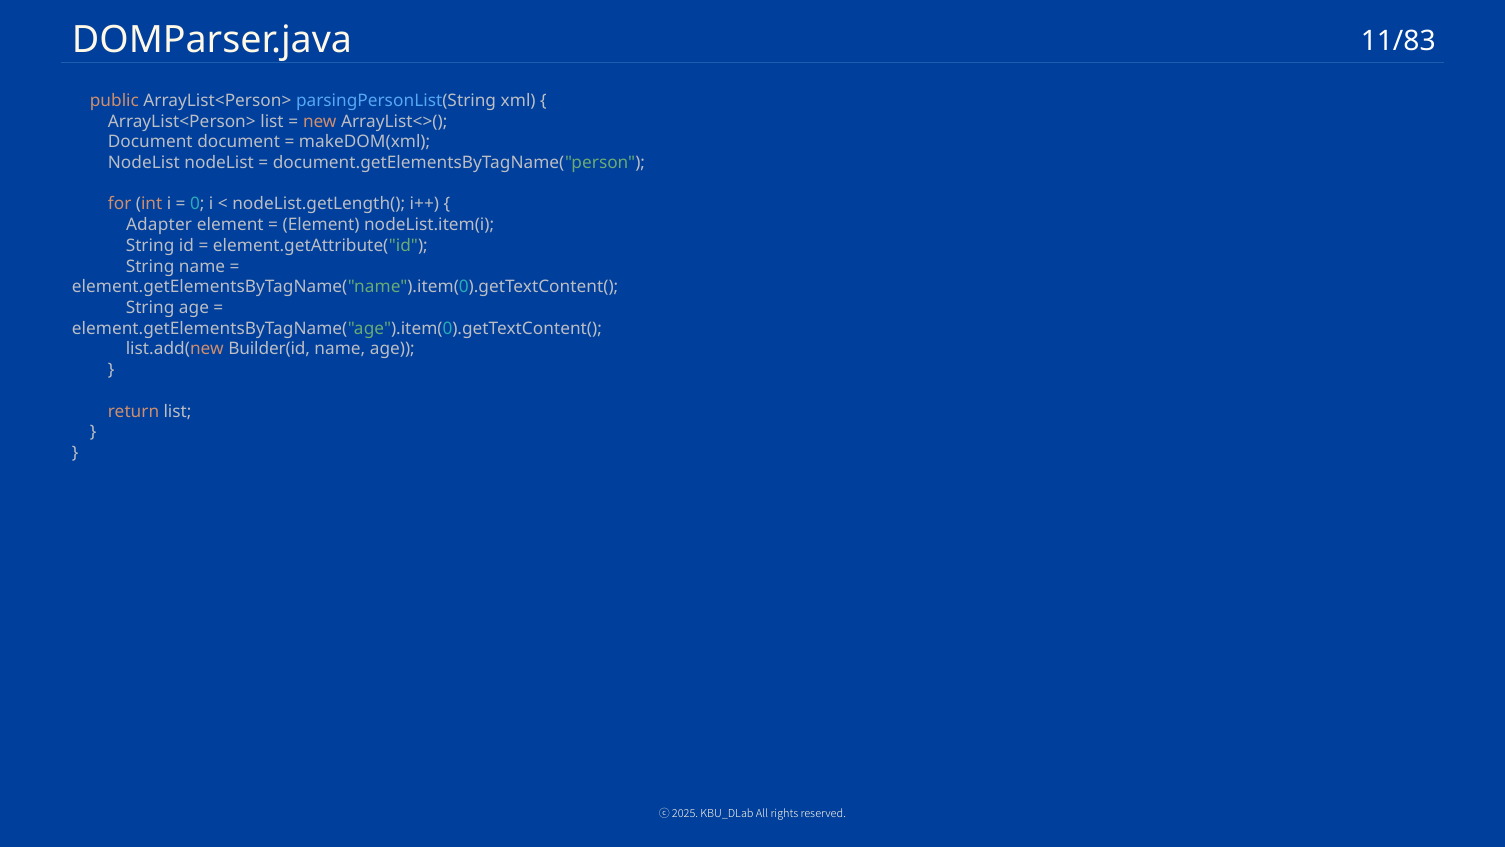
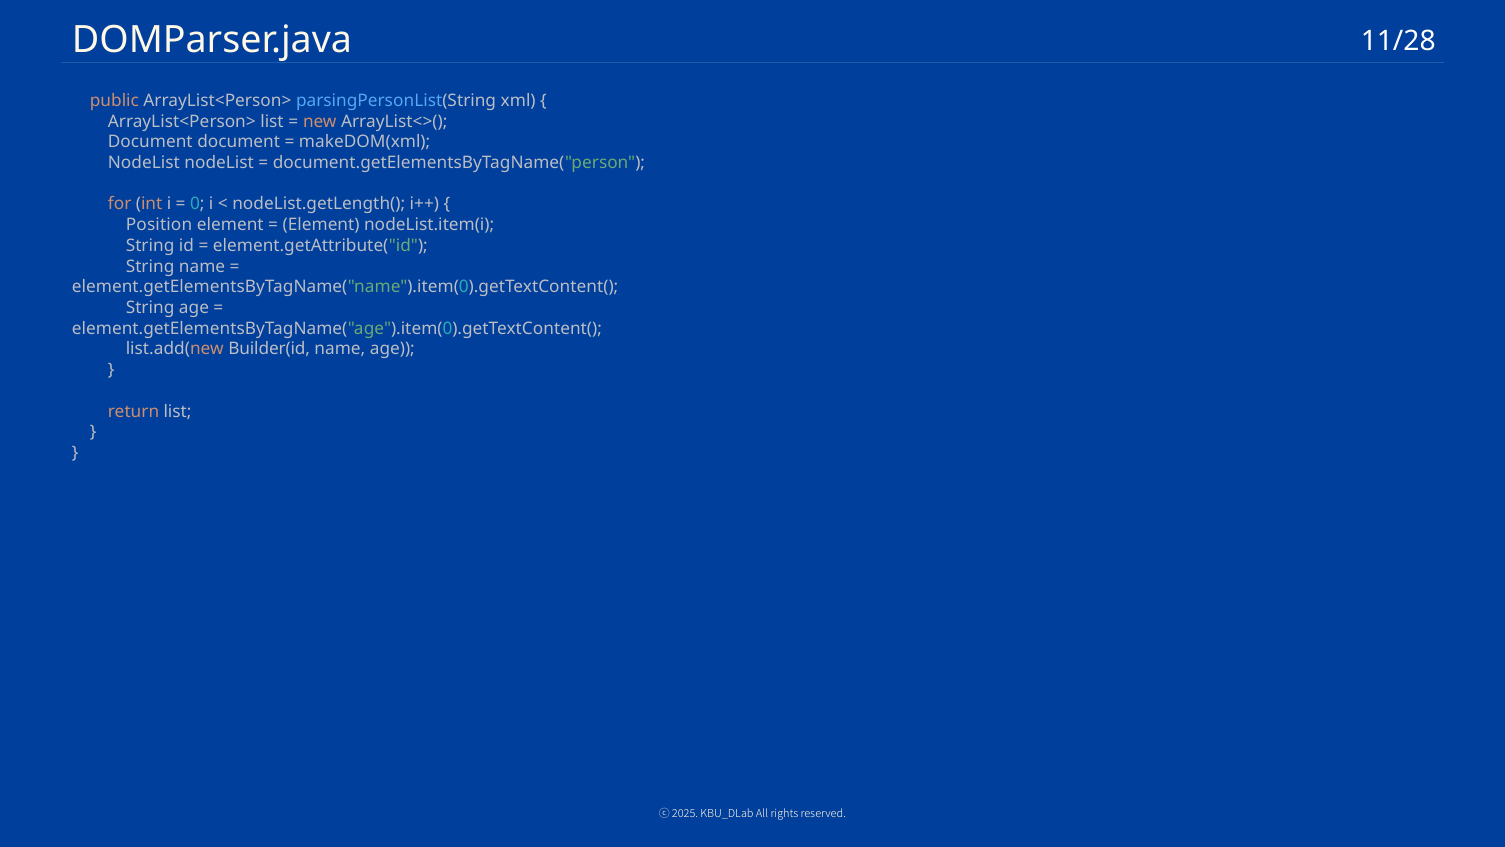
11/83: 11/83 -> 11/28
Adapter: Adapter -> Position
